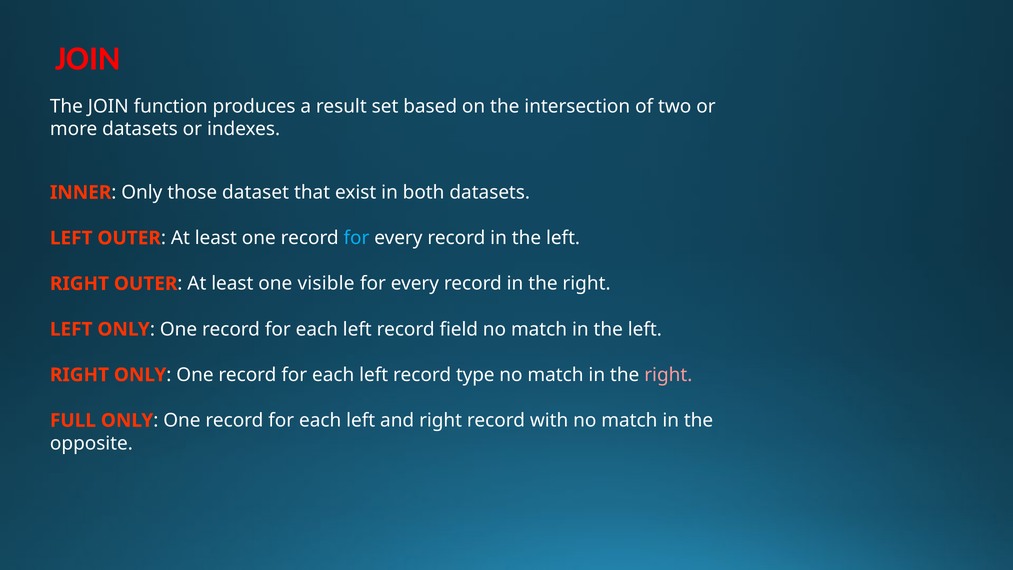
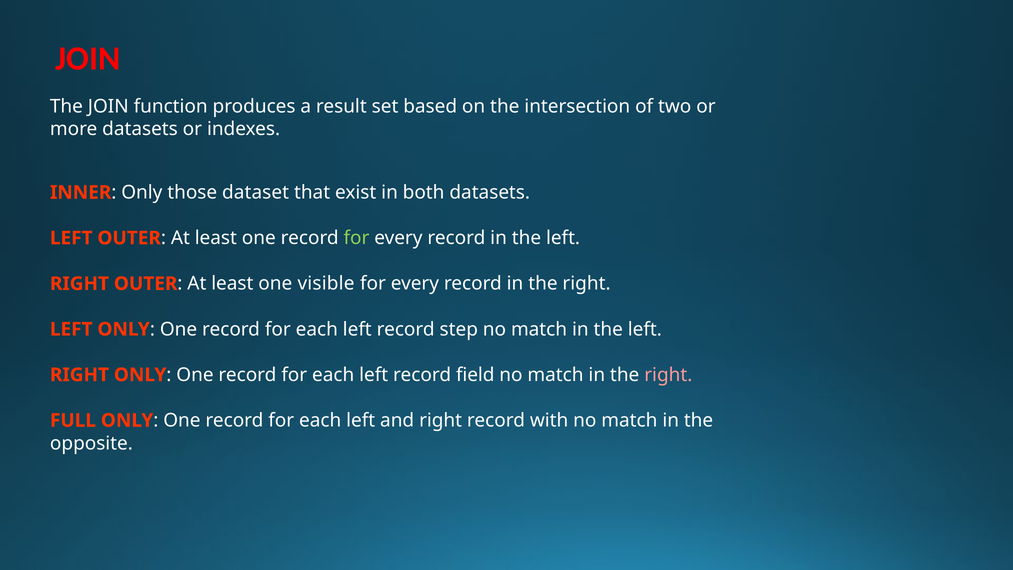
for at (357, 238) colour: light blue -> light green
field: field -> step
type: type -> field
